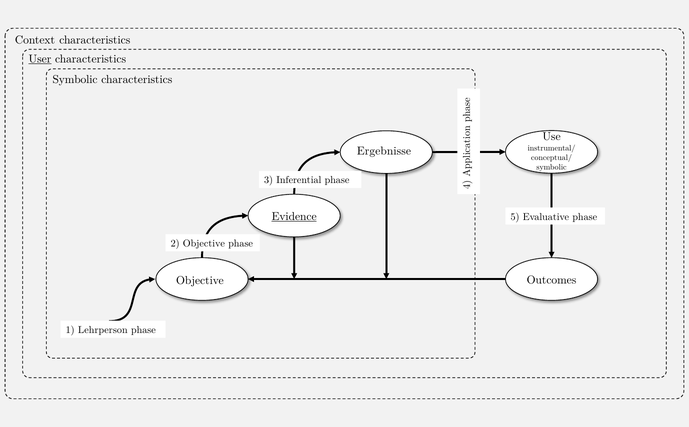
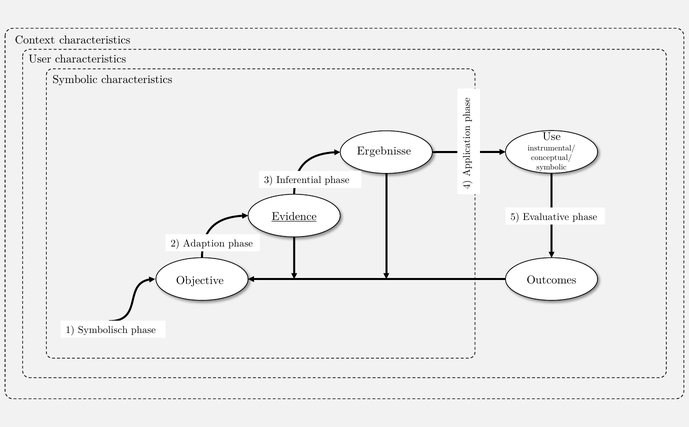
User underline: present -> none
2 Objective: Objective -> Adaption
Lehrperson: Lehrperson -> Symbolisch
